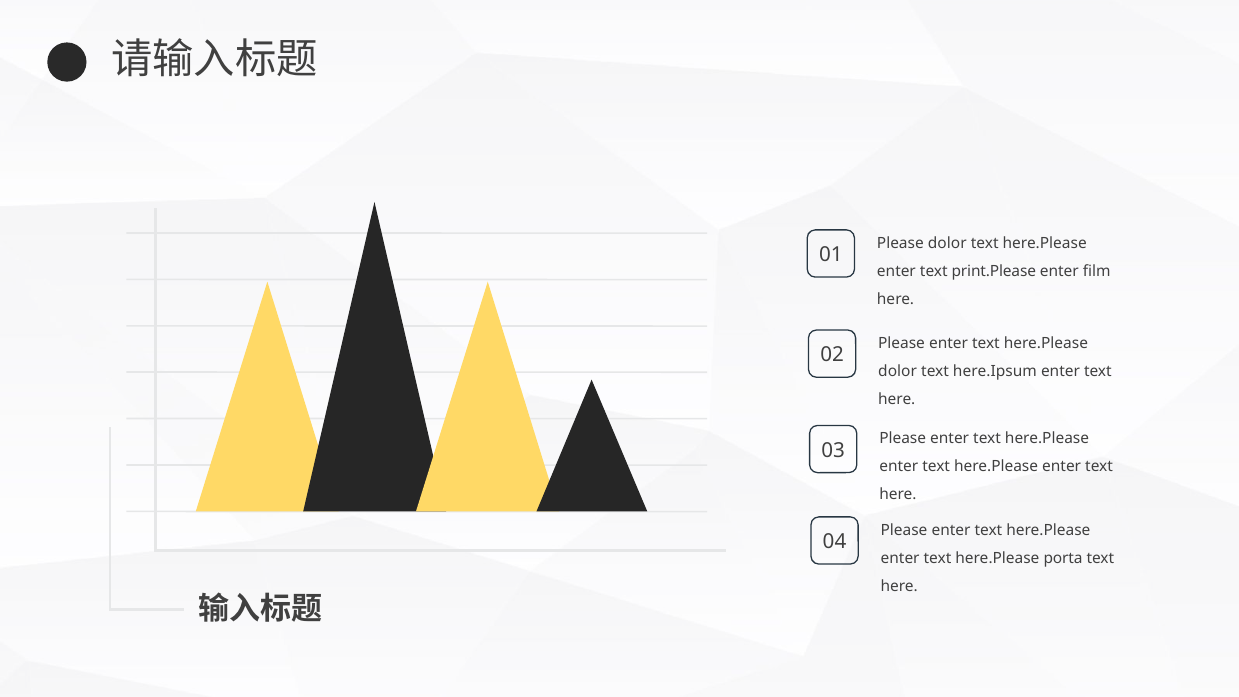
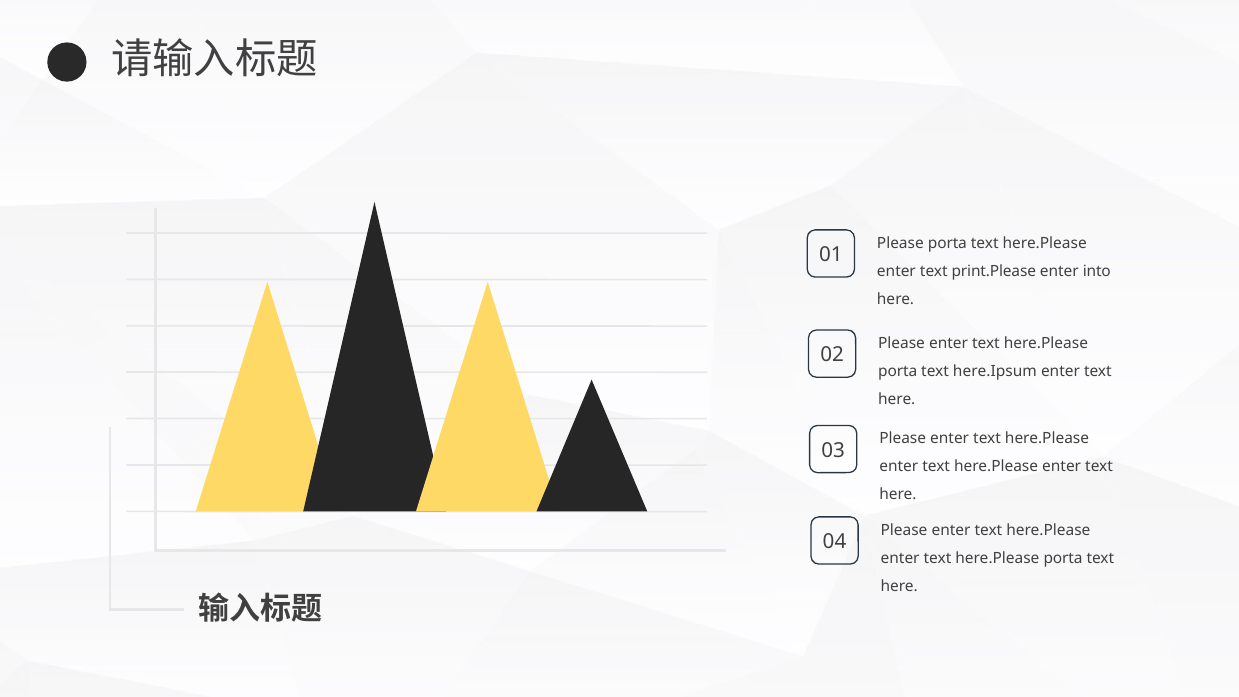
Please dolor: dolor -> porta
film: film -> into
dolor at (898, 371): dolor -> porta
